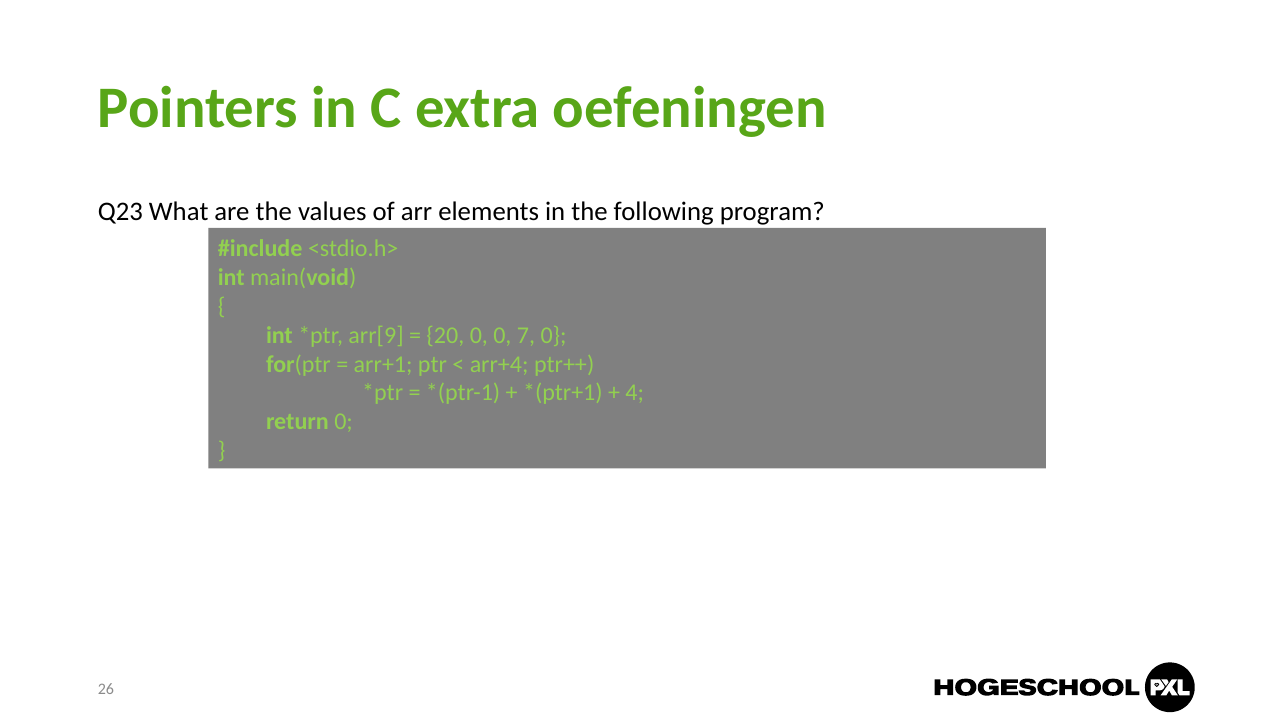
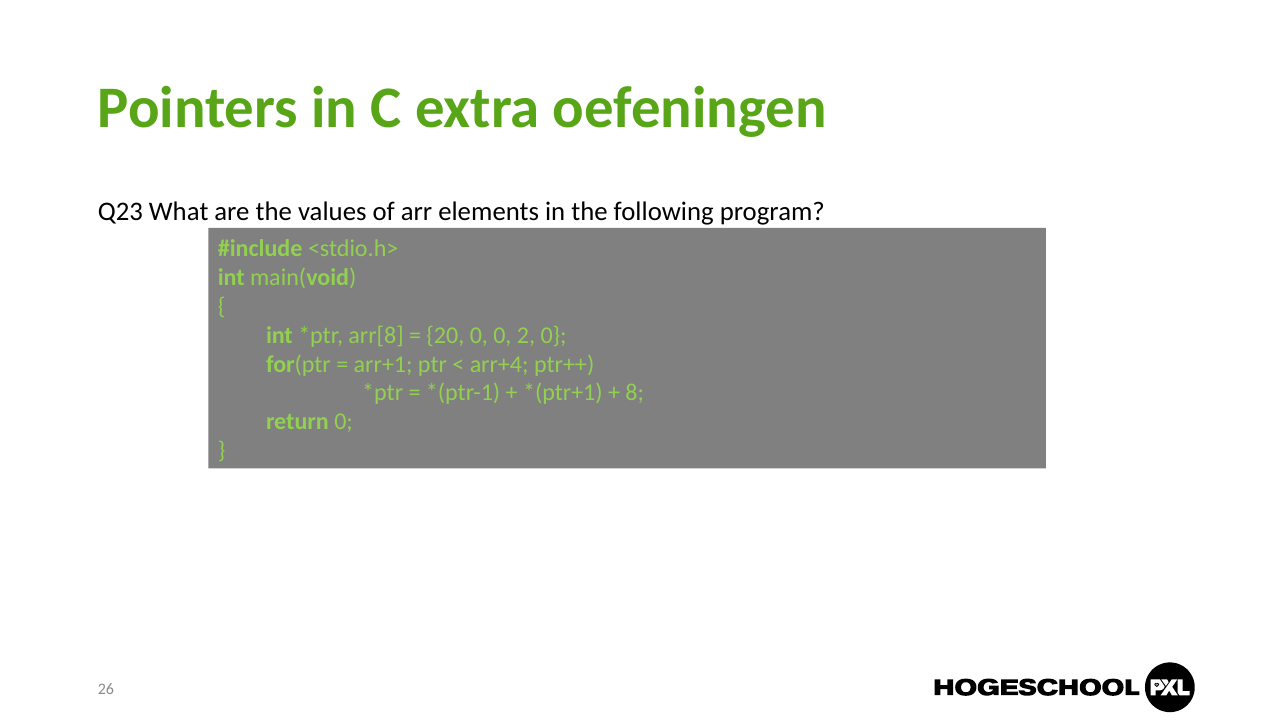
arr[9: arr[9 -> arr[8
7: 7 -> 2
4: 4 -> 8
